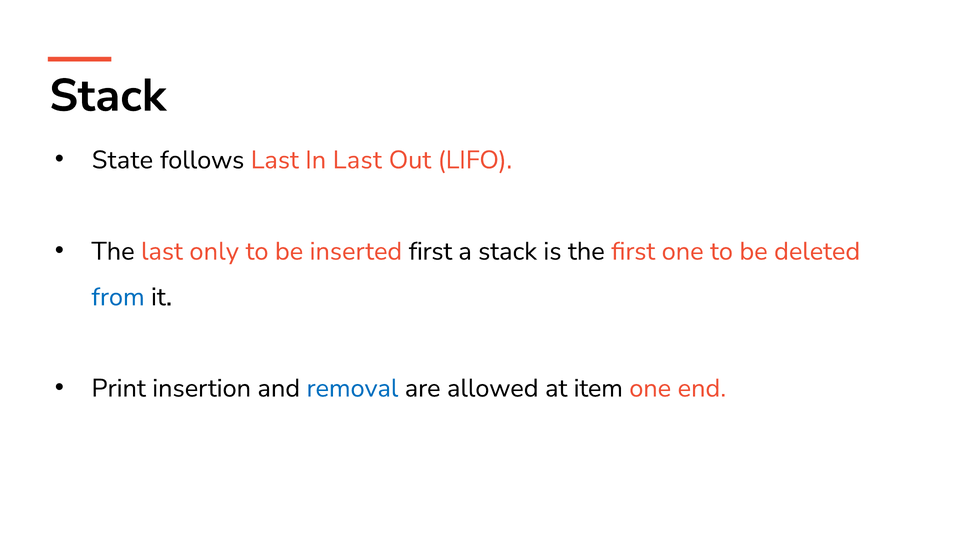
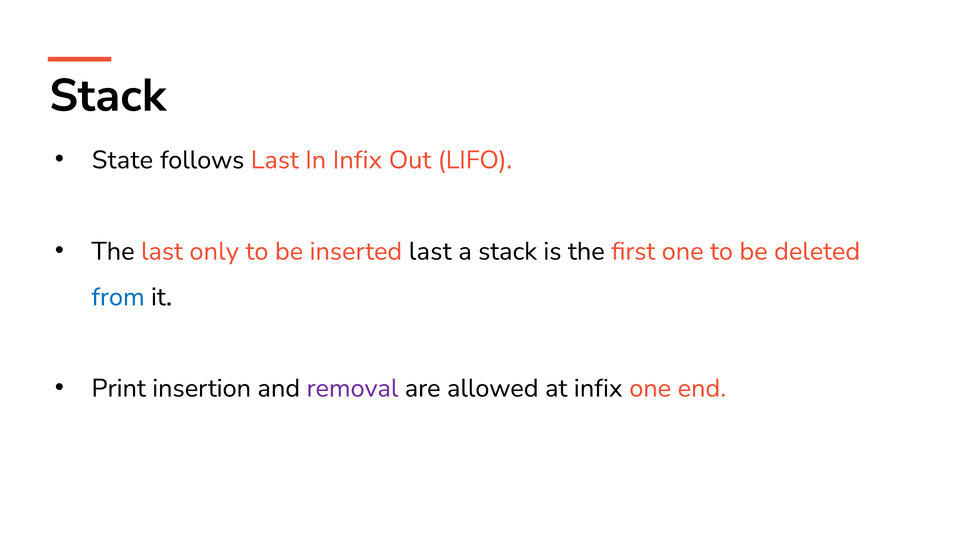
In Last: Last -> Infix
inserted first: first -> last
removal colour: blue -> purple
at item: item -> infix
